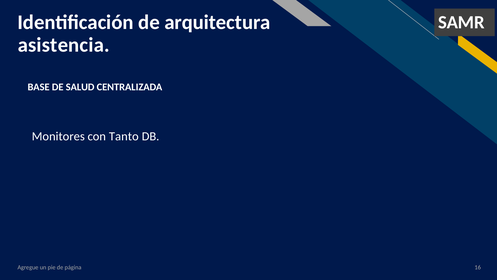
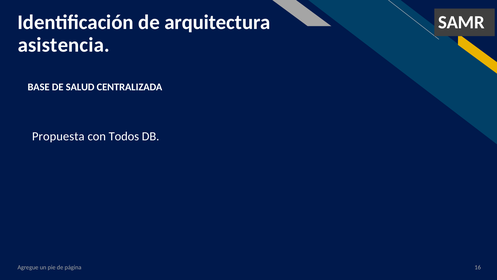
Monitores: Monitores -> Propuesta
Tanto: Tanto -> Todos
